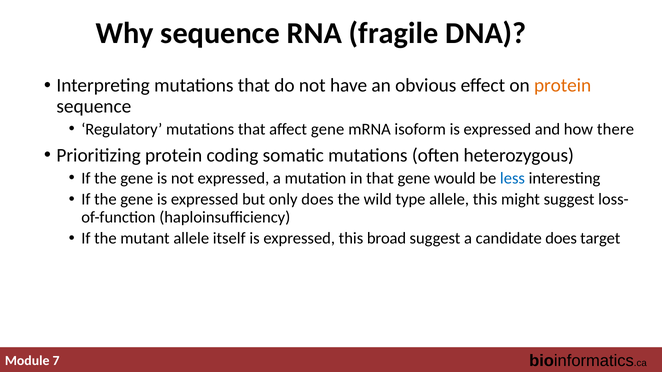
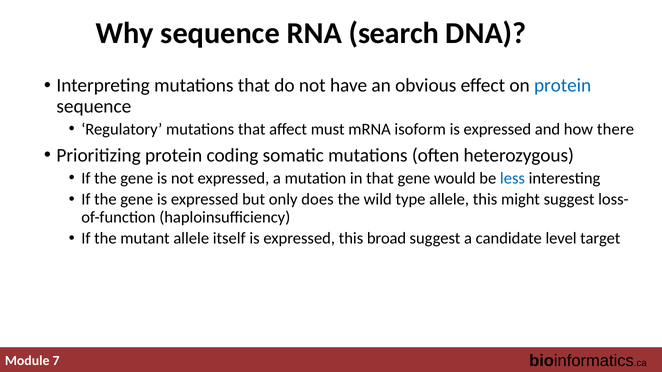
fragile: fragile -> search
protein at (563, 86) colour: orange -> blue
affect gene: gene -> must
candidate does: does -> level
